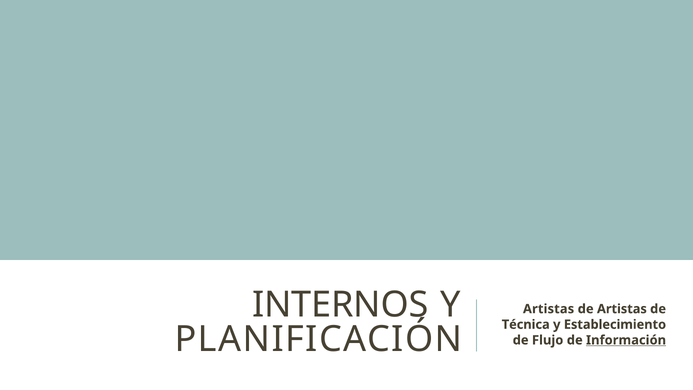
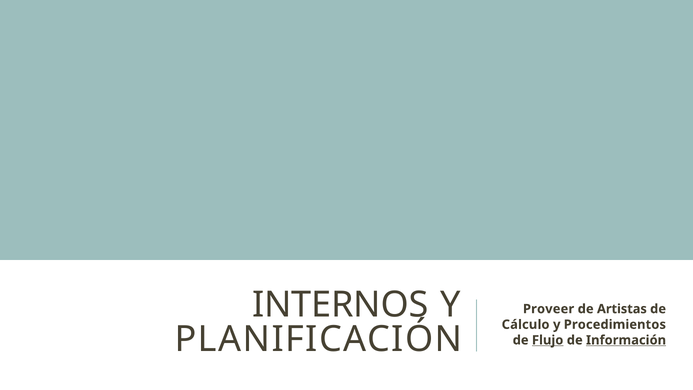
Artistas at (549, 309): Artistas -> Proveer
Técnica: Técnica -> Cálculo
Establecimiento: Establecimiento -> Procedimientos
Flujo underline: none -> present
